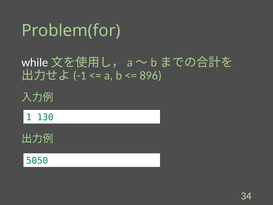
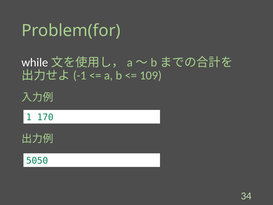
896: 896 -> 109
130: 130 -> 170
